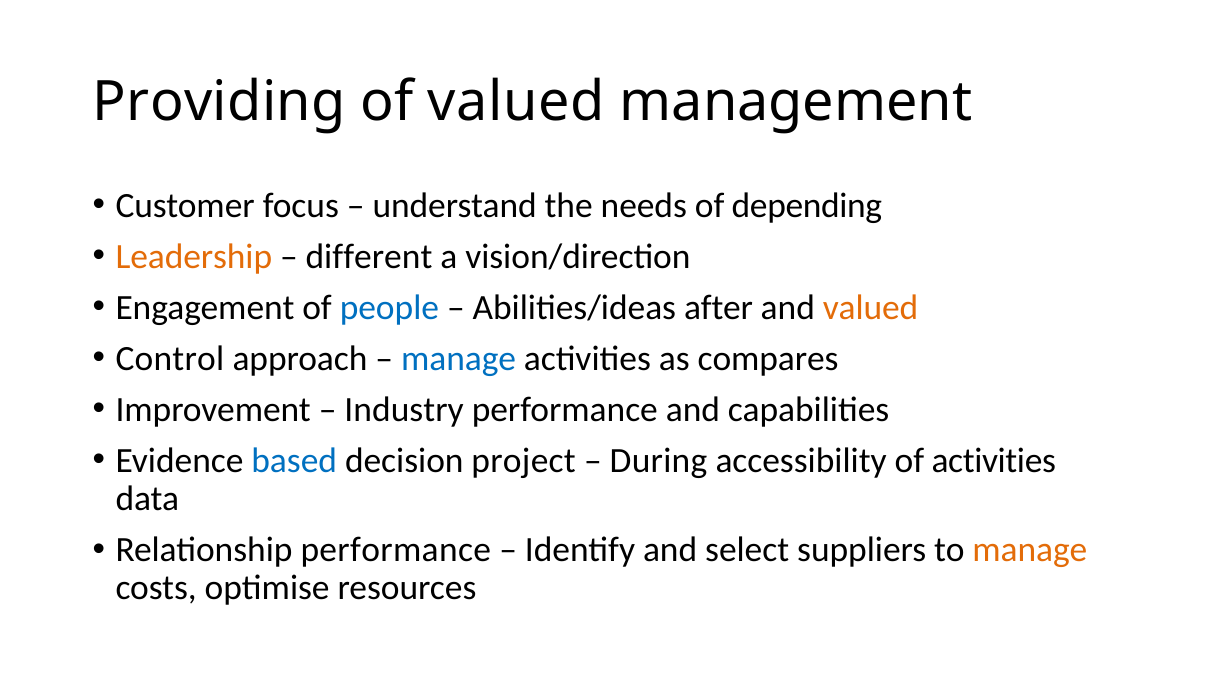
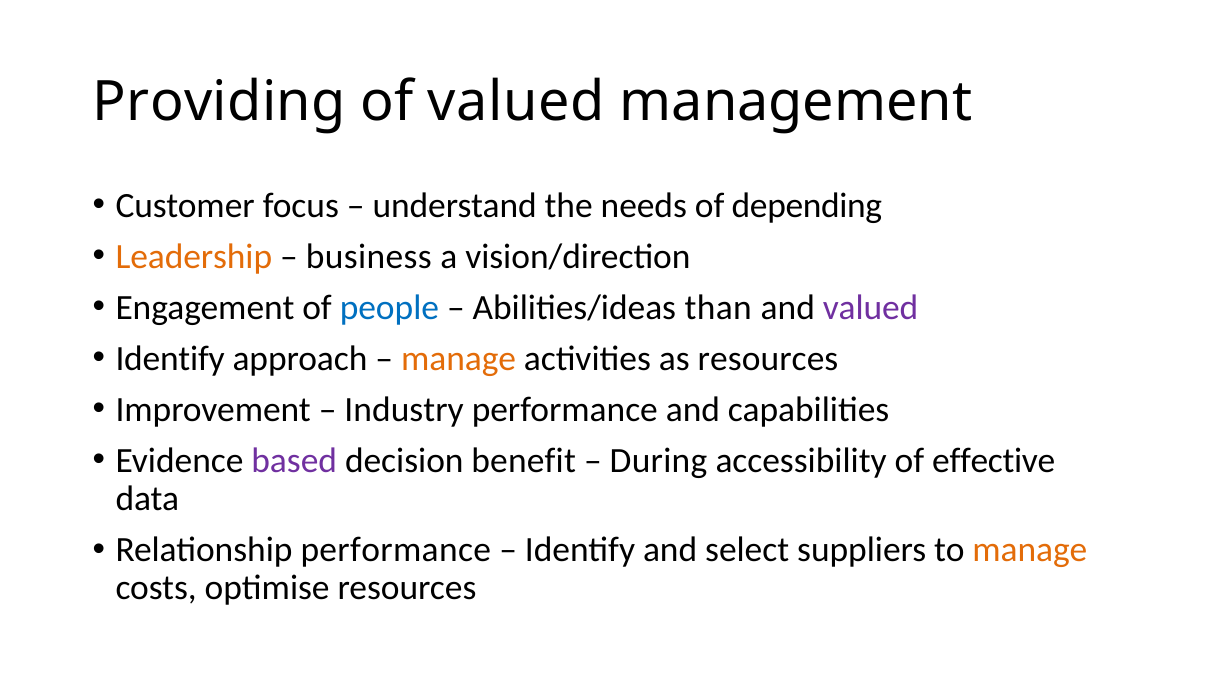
different: different -> business
after: after -> than
valued at (871, 308) colour: orange -> purple
Control at (170, 359): Control -> Identify
manage at (459, 359) colour: blue -> orange
as compares: compares -> resources
based colour: blue -> purple
project: project -> benefit
of activities: activities -> effective
